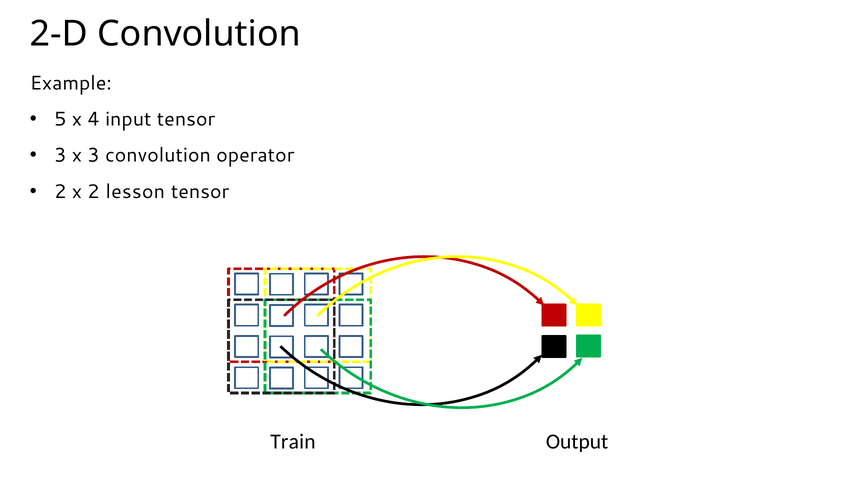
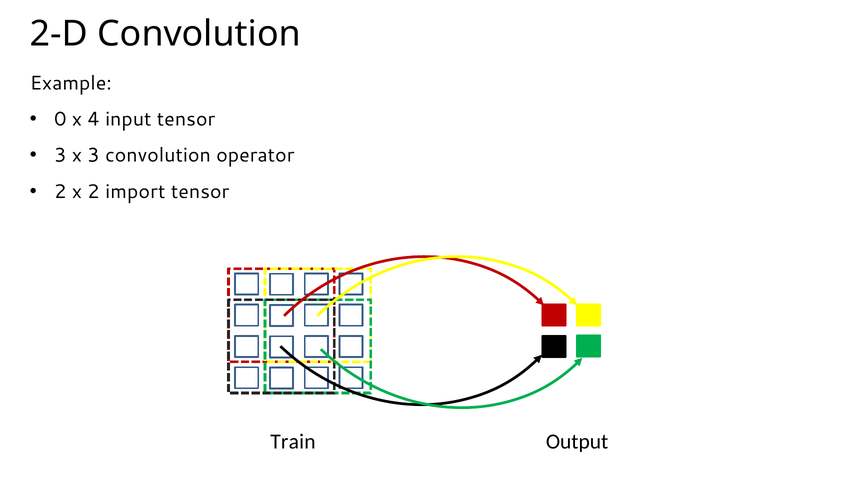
5: 5 -> 0
lesson: lesson -> import
